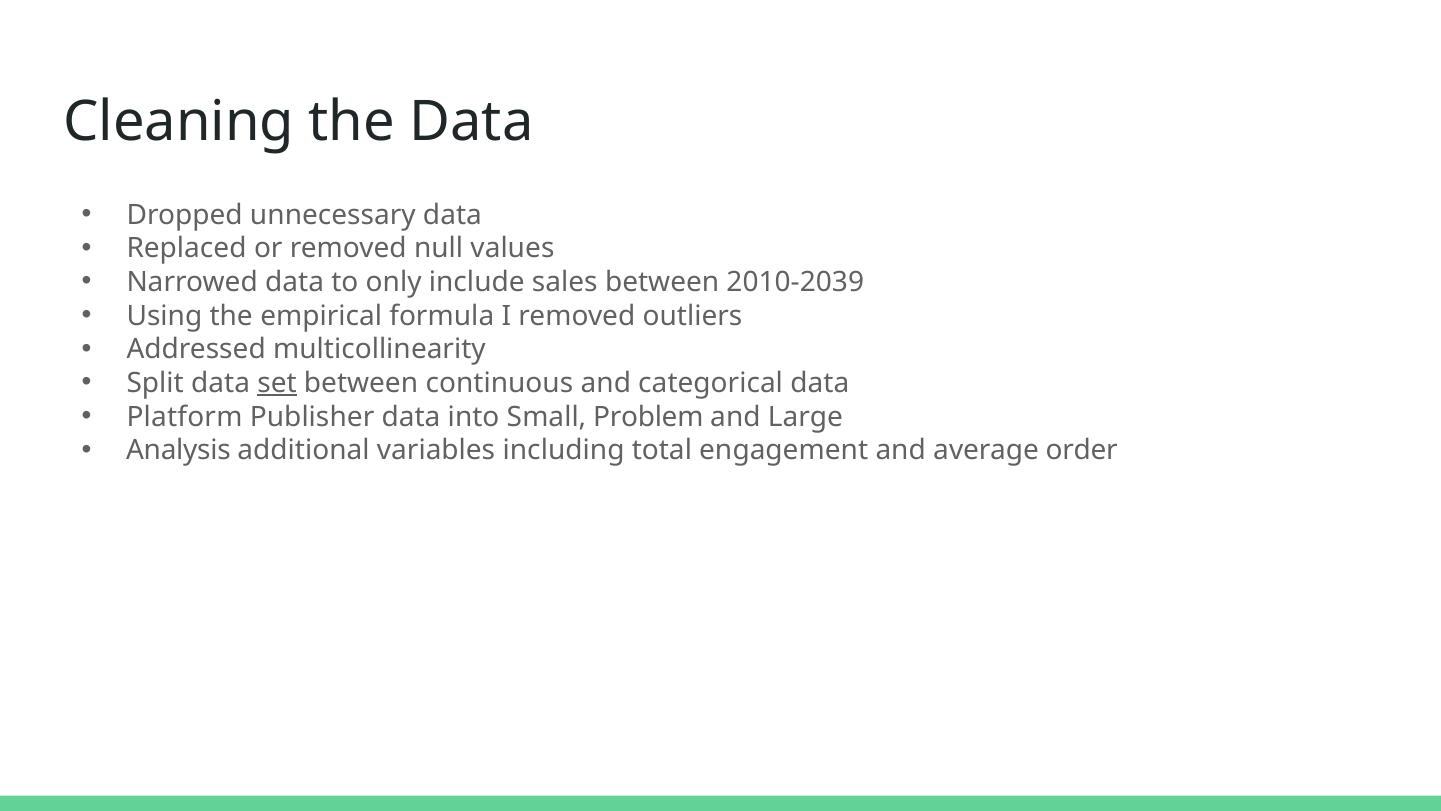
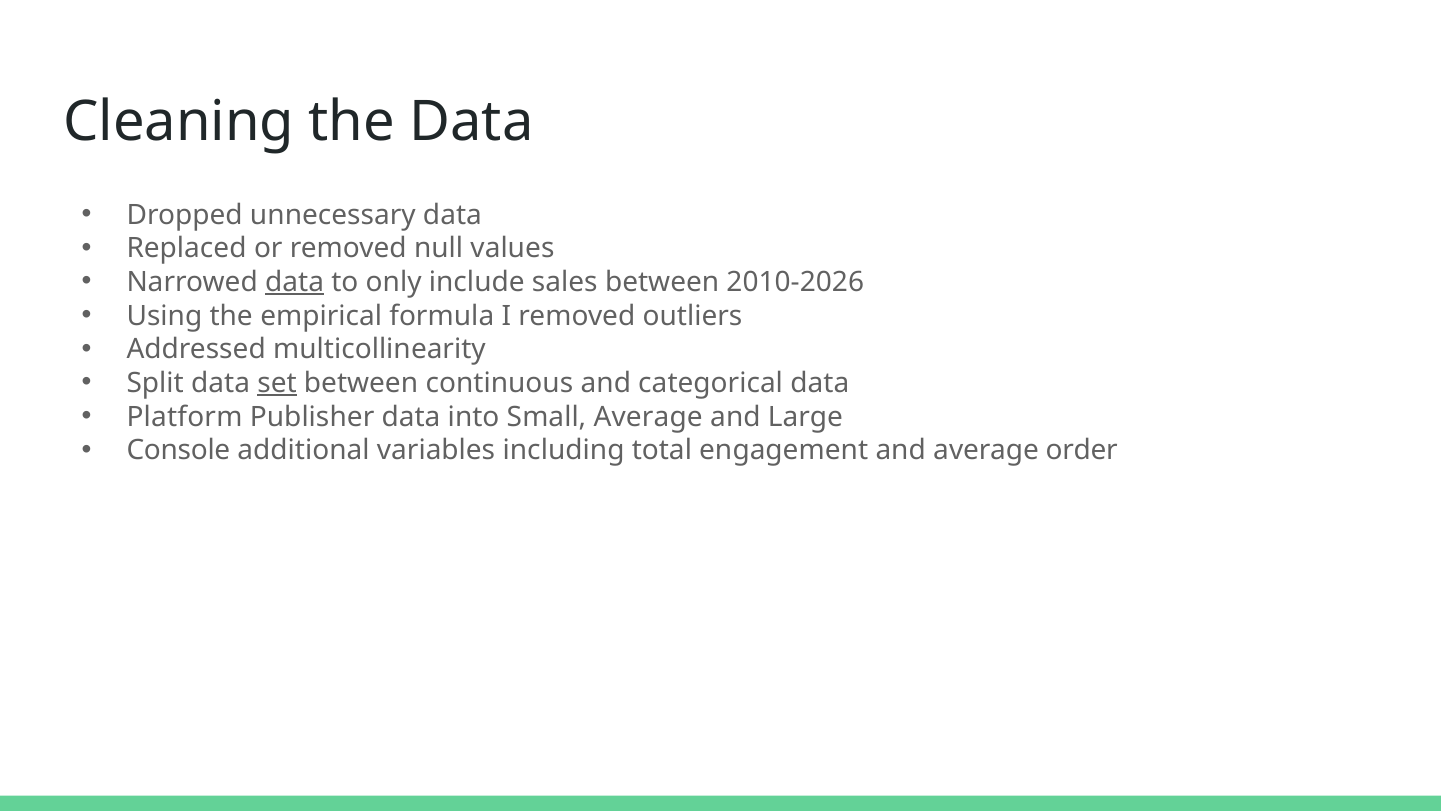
data at (295, 282) underline: none -> present
2010-2039: 2010-2039 -> 2010-2026
Small Problem: Problem -> Average
Analysis: Analysis -> Console
